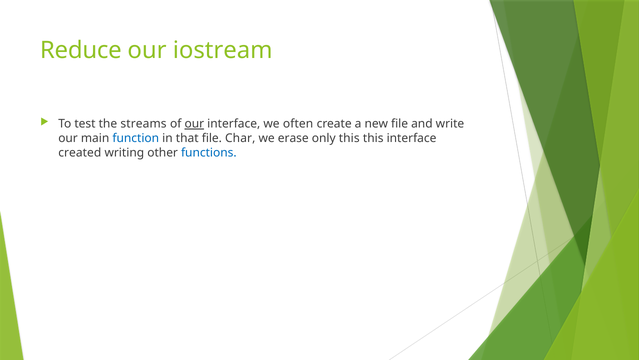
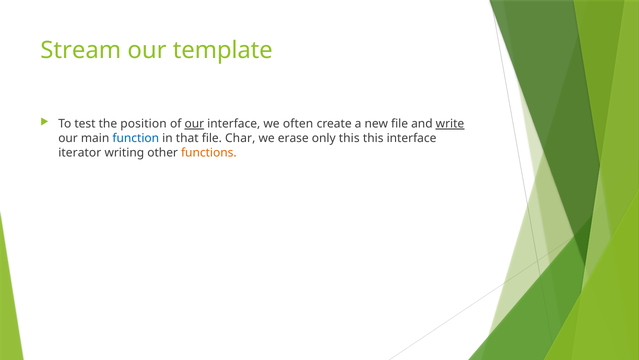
Reduce: Reduce -> Stream
iostream: iostream -> template
streams: streams -> position
write underline: none -> present
created: created -> iterator
functions colour: blue -> orange
